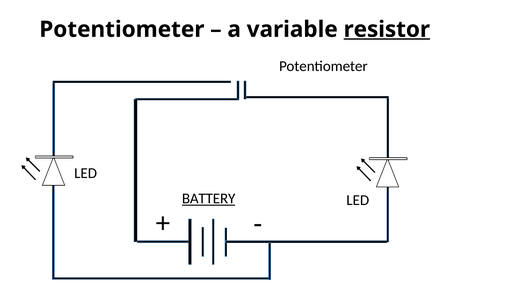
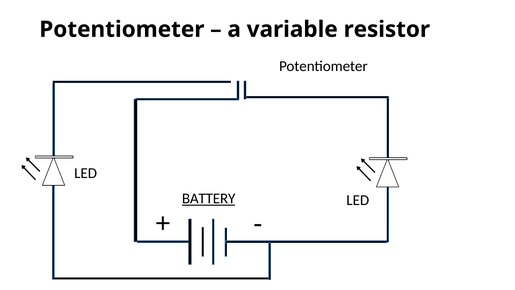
resistor underline: present -> none
